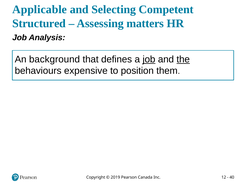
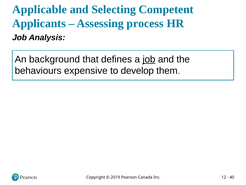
Structured: Structured -> Applicants
matters: matters -> process
the underline: present -> none
position: position -> develop
